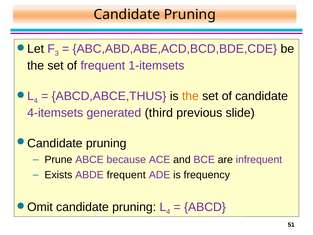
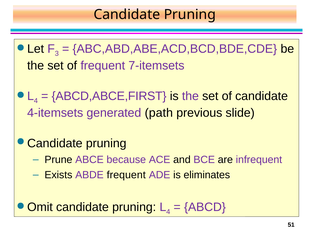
1-itemsets: 1-itemsets -> 7-itemsets
ABCD,ABCE,THUS: ABCD,ABCE,THUS -> ABCD,ABCE,FIRST
the at (190, 96) colour: orange -> purple
third: third -> path
frequency: frequency -> eliminates
